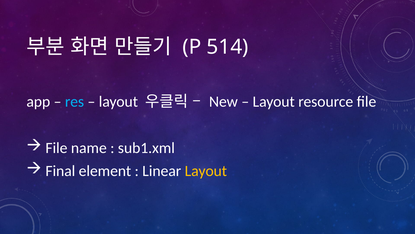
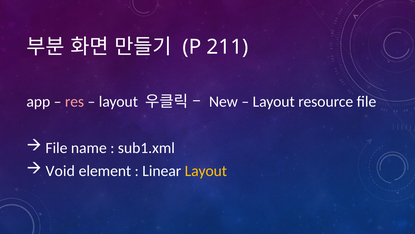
514: 514 -> 211
res colour: light blue -> pink
Final: Final -> Void
